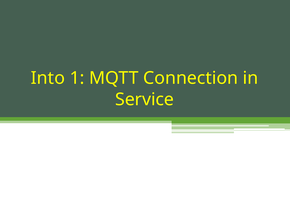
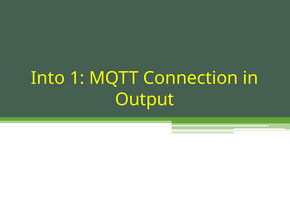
Service: Service -> Output
